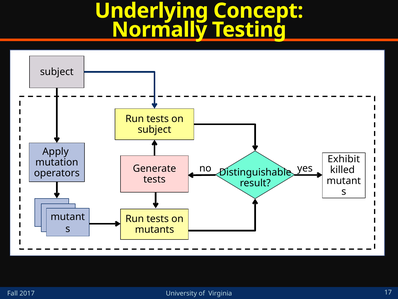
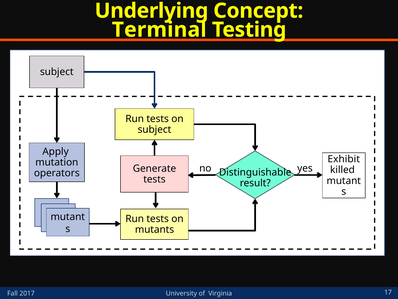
Normally: Normally -> Terminal
